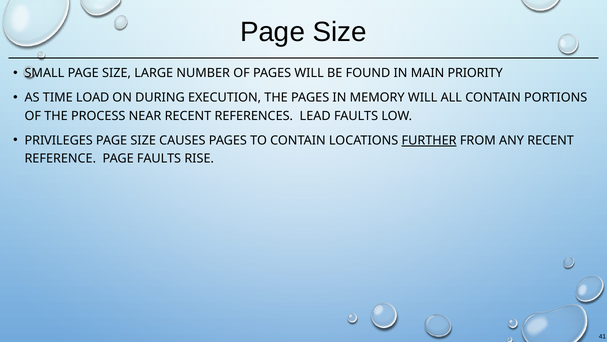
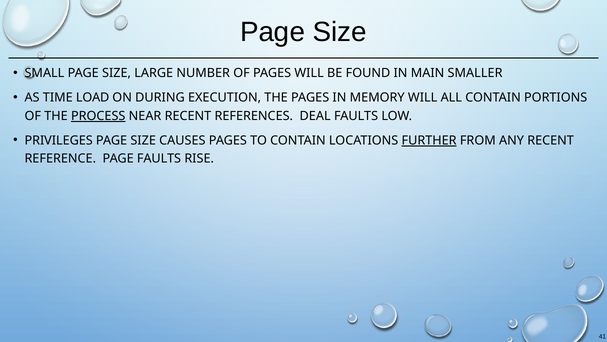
PRIORITY: PRIORITY -> SMALLER
PROCESS underline: none -> present
LEAD: LEAD -> DEAL
